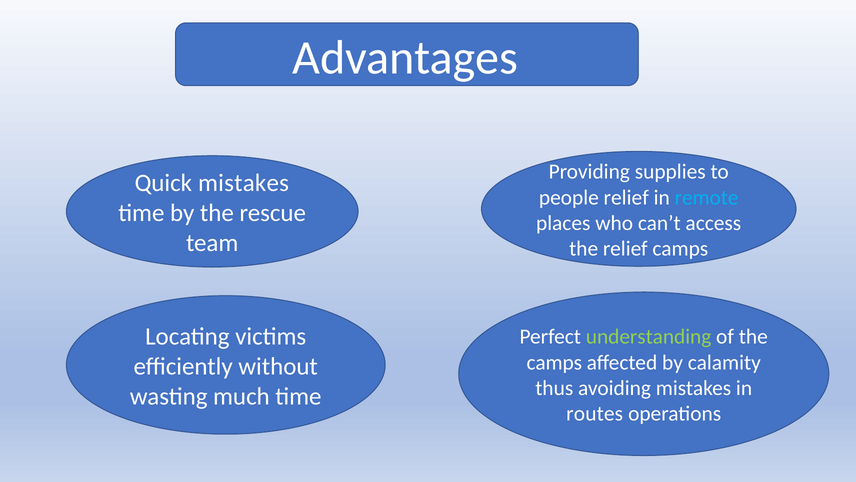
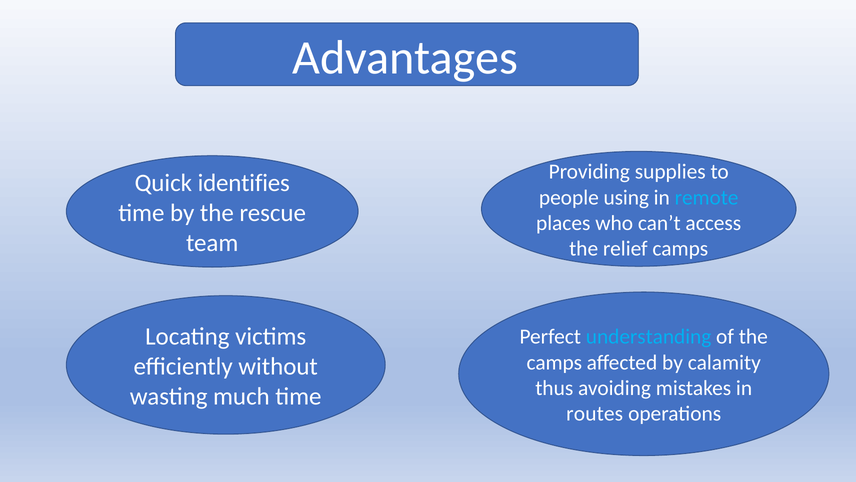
Quick mistakes: mistakes -> identifies
people relief: relief -> using
understanding colour: light green -> light blue
